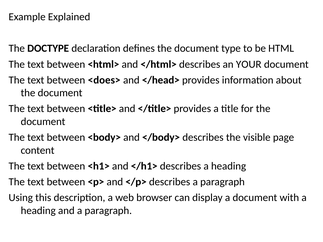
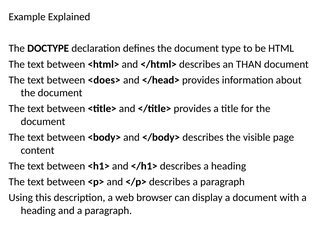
YOUR: YOUR -> THAN
